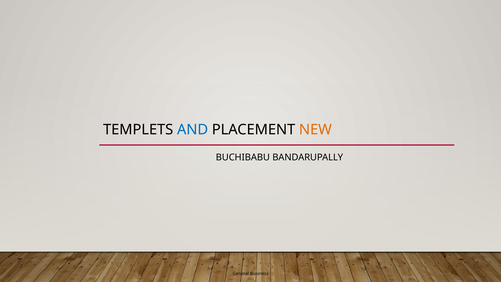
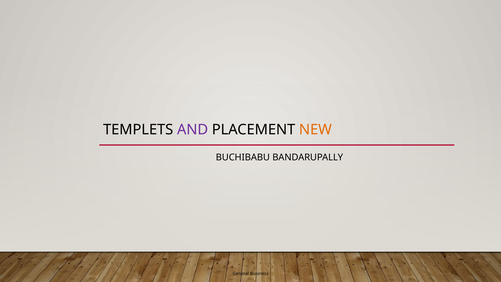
AND colour: blue -> purple
